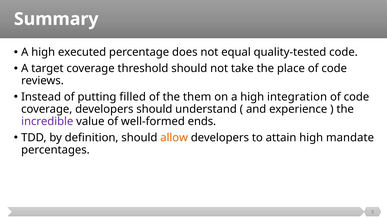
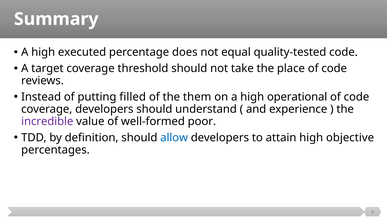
integration: integration -> operational
ends: ends -> poor
allow colour: orange -> blue
mandate: mandate -> objective
